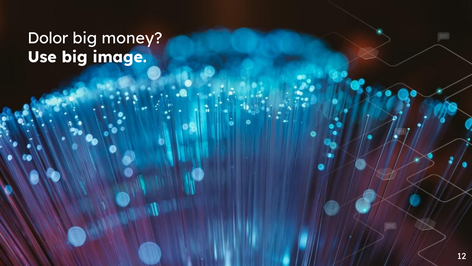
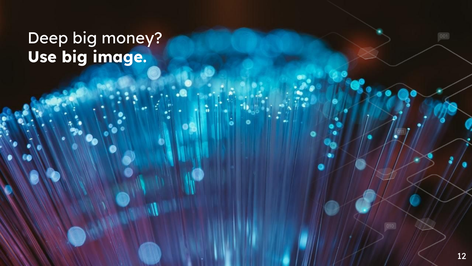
Dolor: Dolor -> Deep
